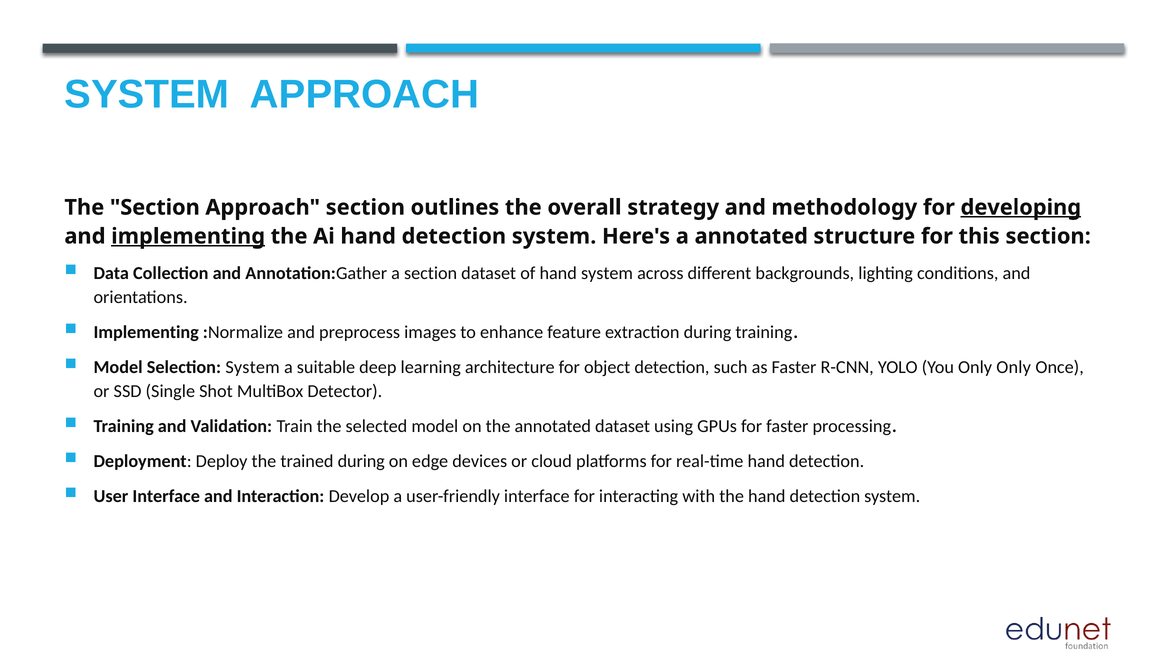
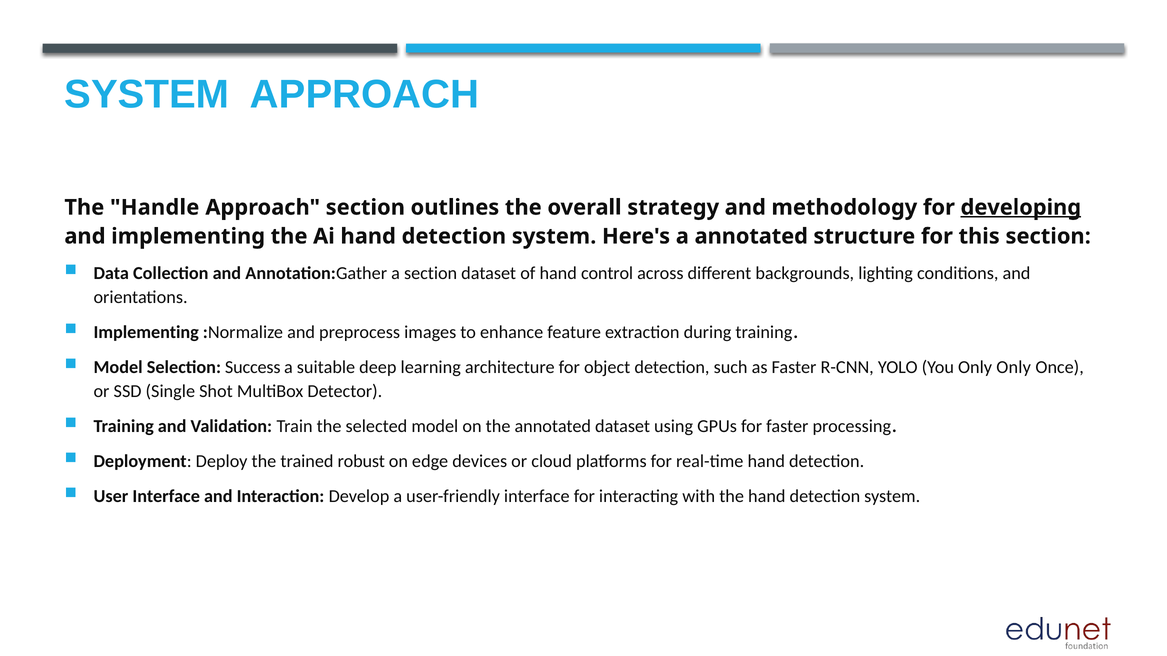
The Section: Section -> Handle
implementing at (188, 236) underline: present -> none
hand system: system -> control
Selection System: System -> Success
trained during: during -> robust
